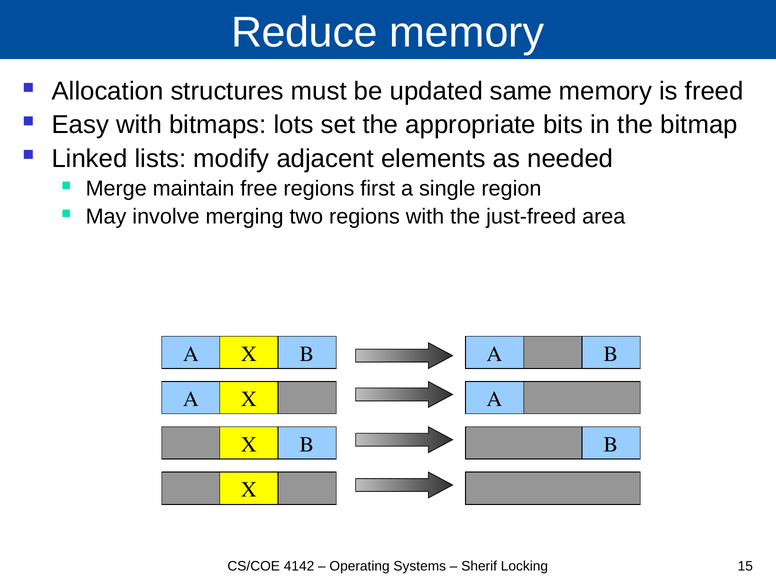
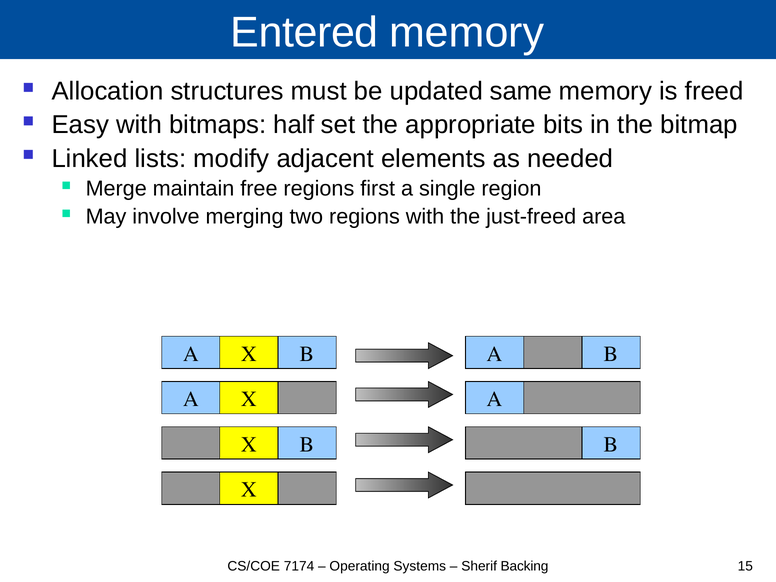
Reduce: Reduce -> Entered
lots: lots -> half
4142: 4142 -> 7174
Locking: Locking -> Backing
